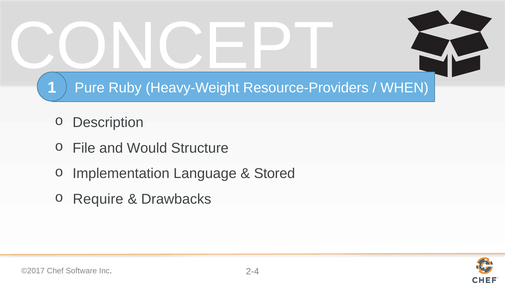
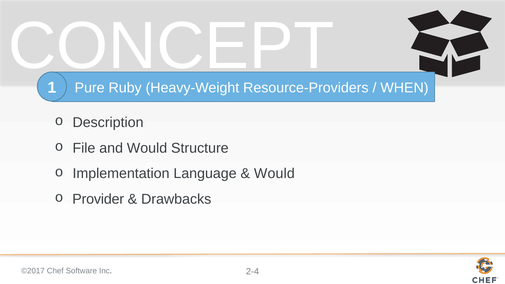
Stored at (275, 174): Stored -> Would
Require: Require -> Provider
